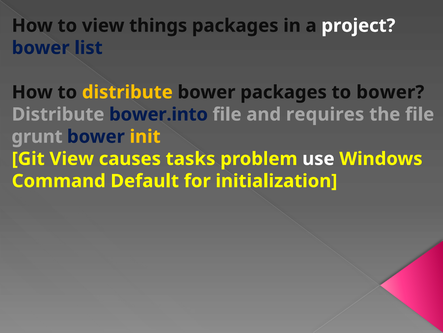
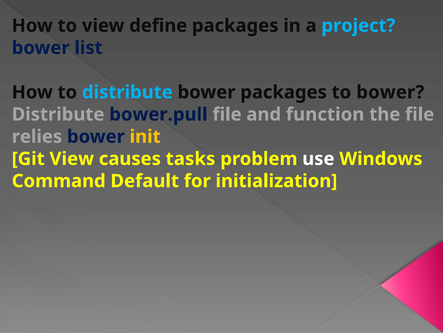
things: things -> define
project colour: white -> light blue
distribute at (127, 92) colour: yellow -> light blue
bower.into: bower.into -> bower.pull
requires: requires -> function
grunt: grunt -> relies
